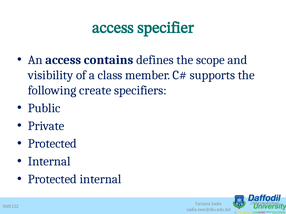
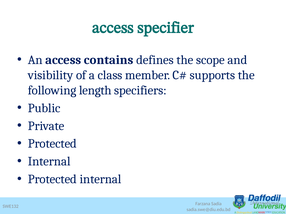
create: create -> length
